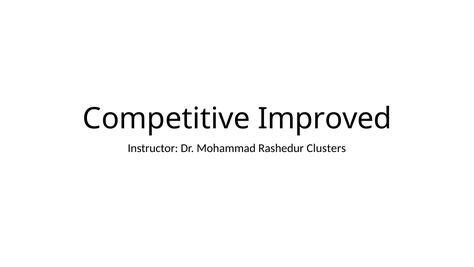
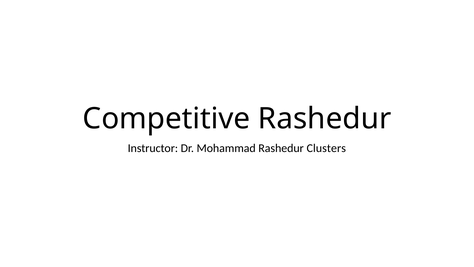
Competitive Improved: Improved -> Rashedur
